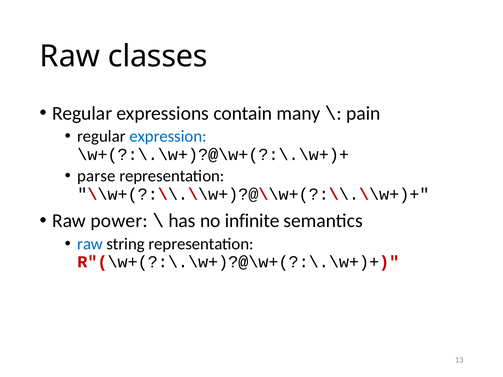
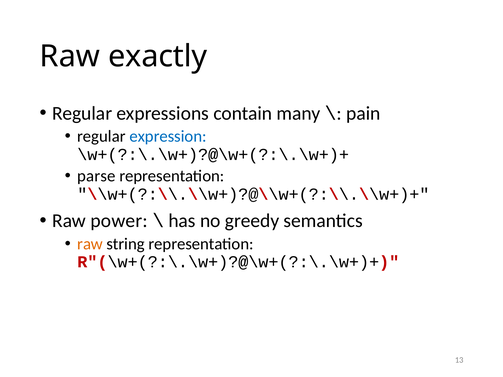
classes: classes -> exactly
infinite: infinite -> greedy
raw at (90, 244) colour: blue -> orange
